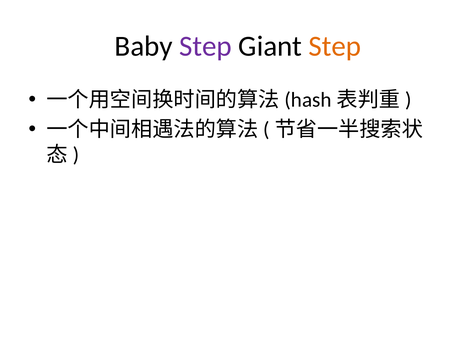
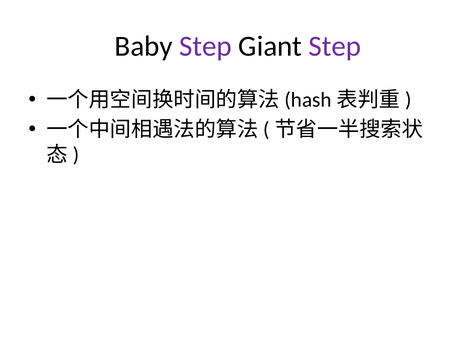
Step at (335, 46) colour: orange -> purple
